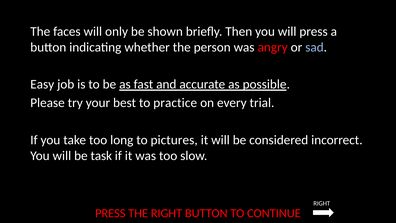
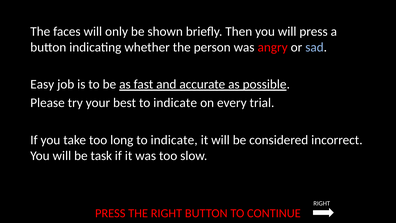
best to practice: practice -> indicate
long to pictures: pictures -> indicate
